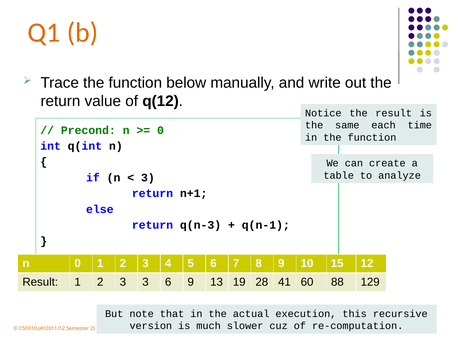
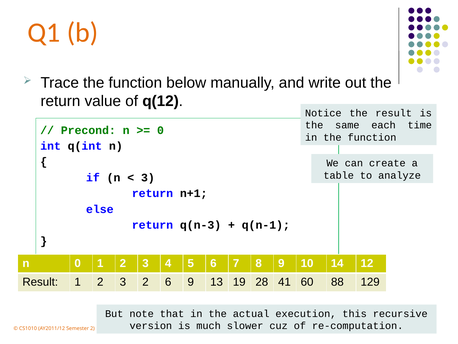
15: 15 -> 14
3 3: 3 -> 2
